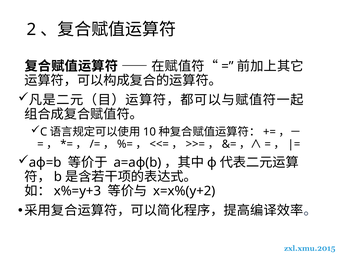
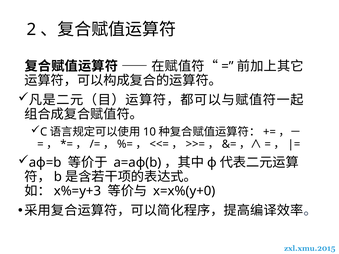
x=x%(y+2: x=x%(y+2 -> x=x%(y+0
